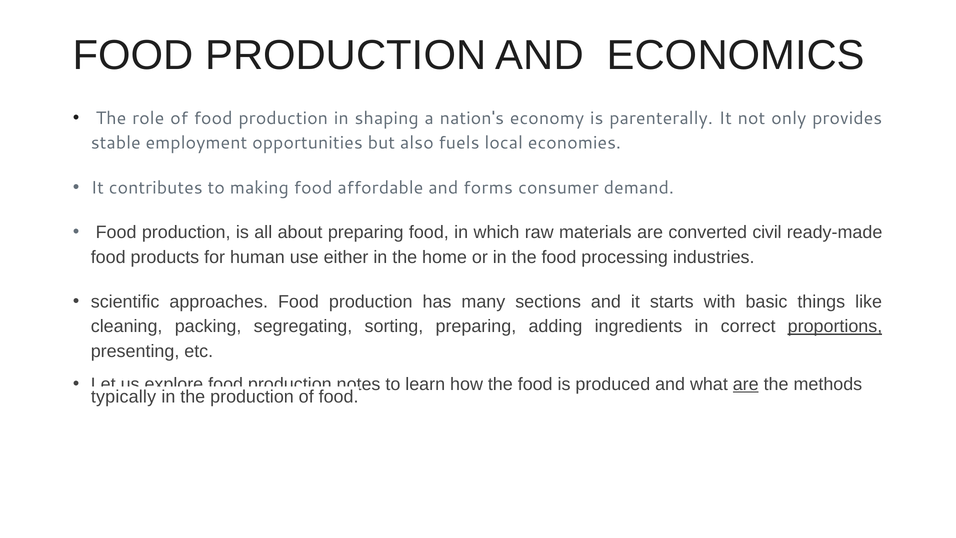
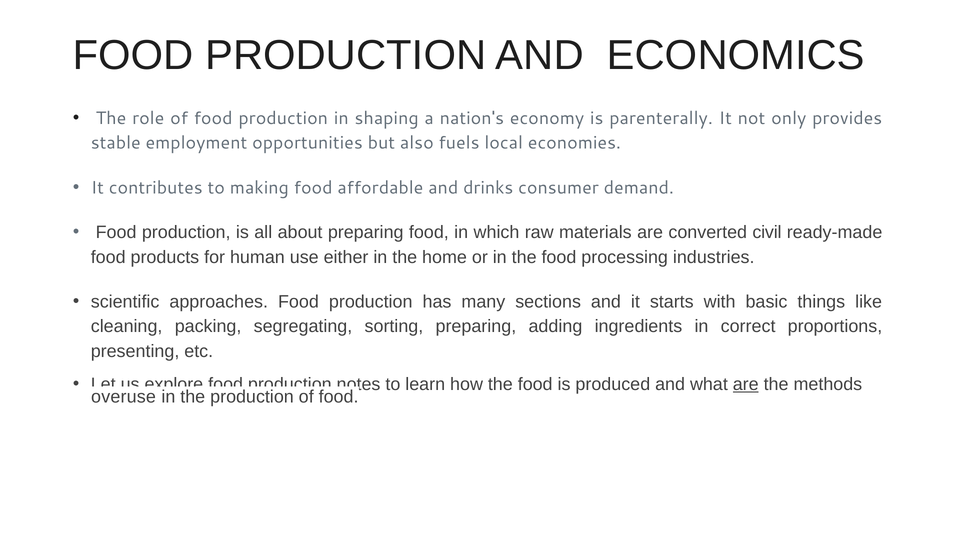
forms: forms -> drinks
proportions underline: present -> none
typically: typically -> overuse
